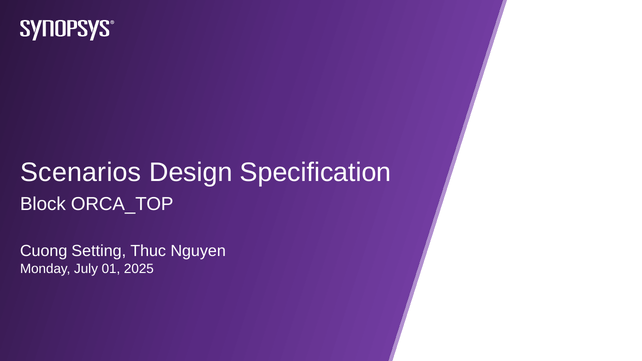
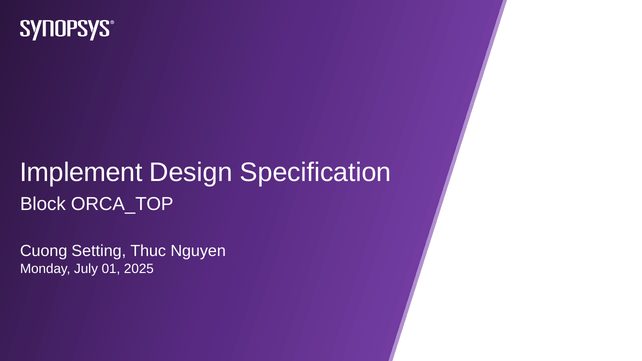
Scenarios: Scenarios -> Implement
